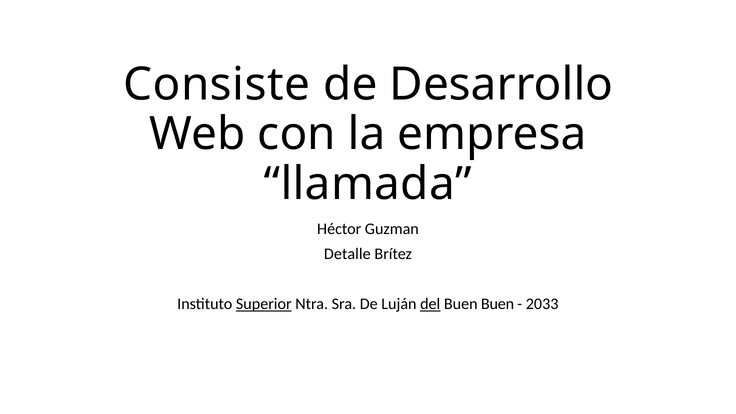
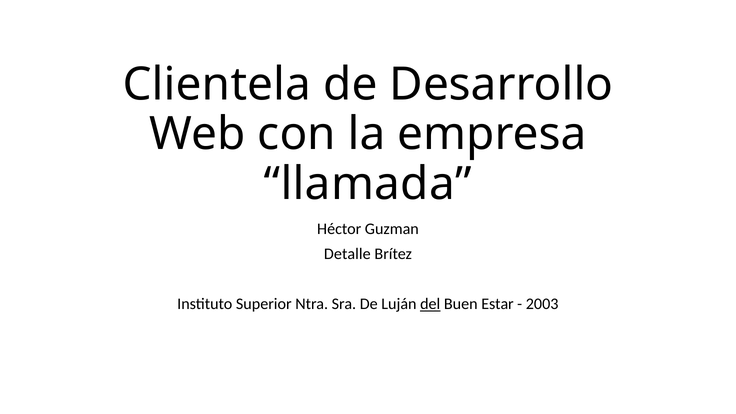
Consiste: Consiste -> Clientela
Superior underline: present -> none
Buen Buen: Buen -> Estar
2033: 2033 -> 2003
